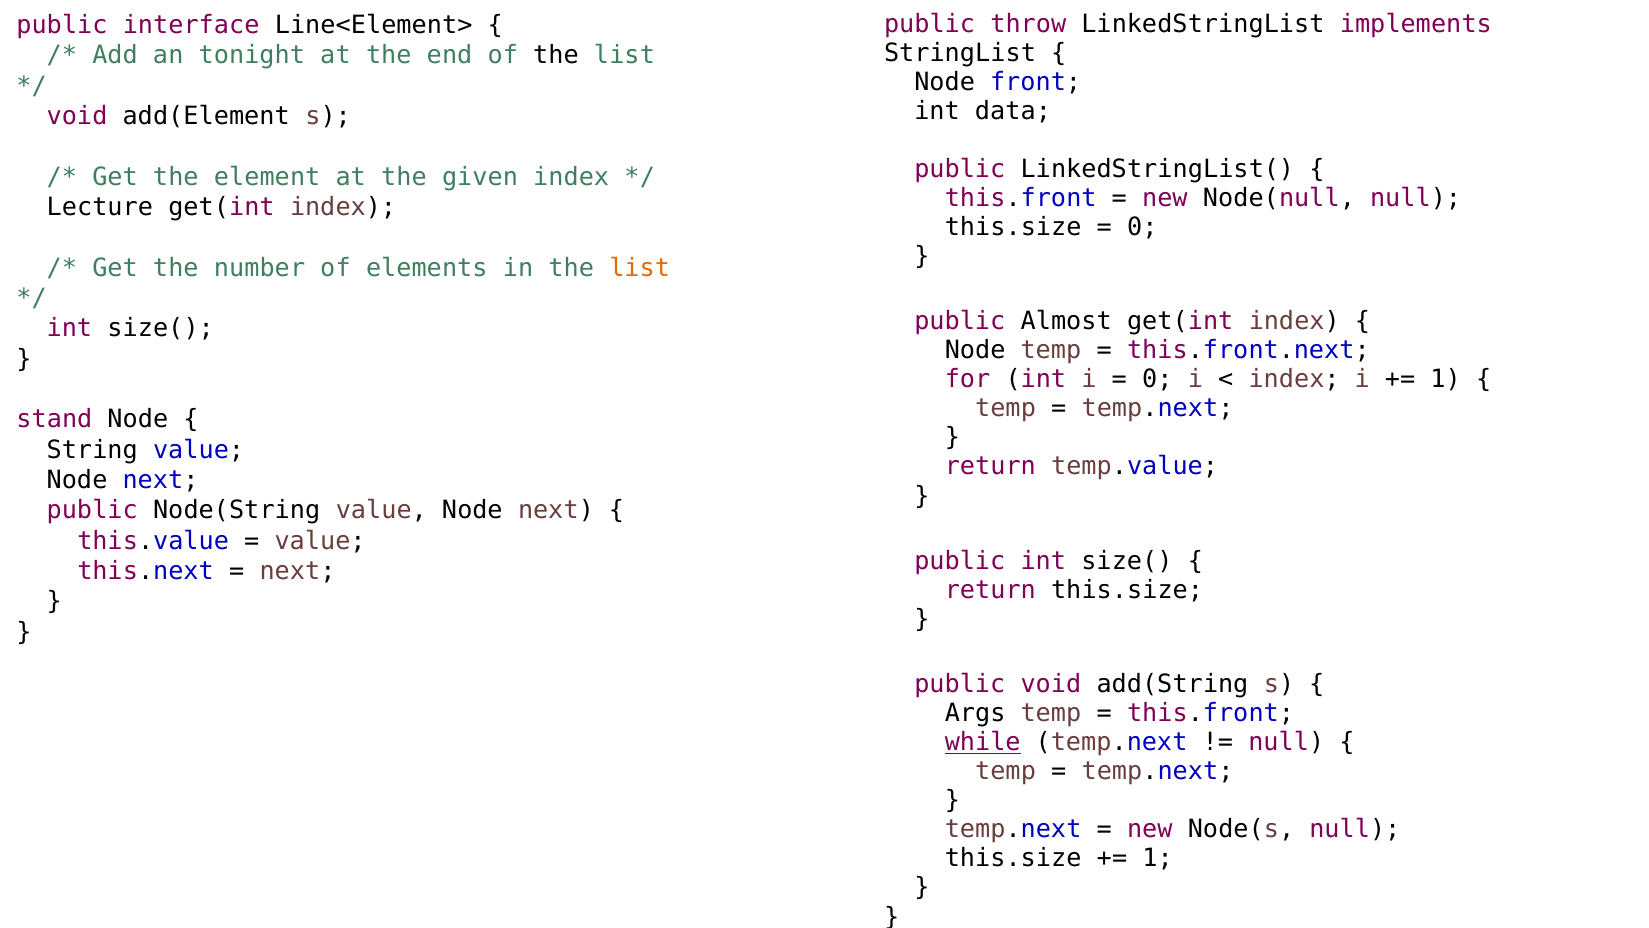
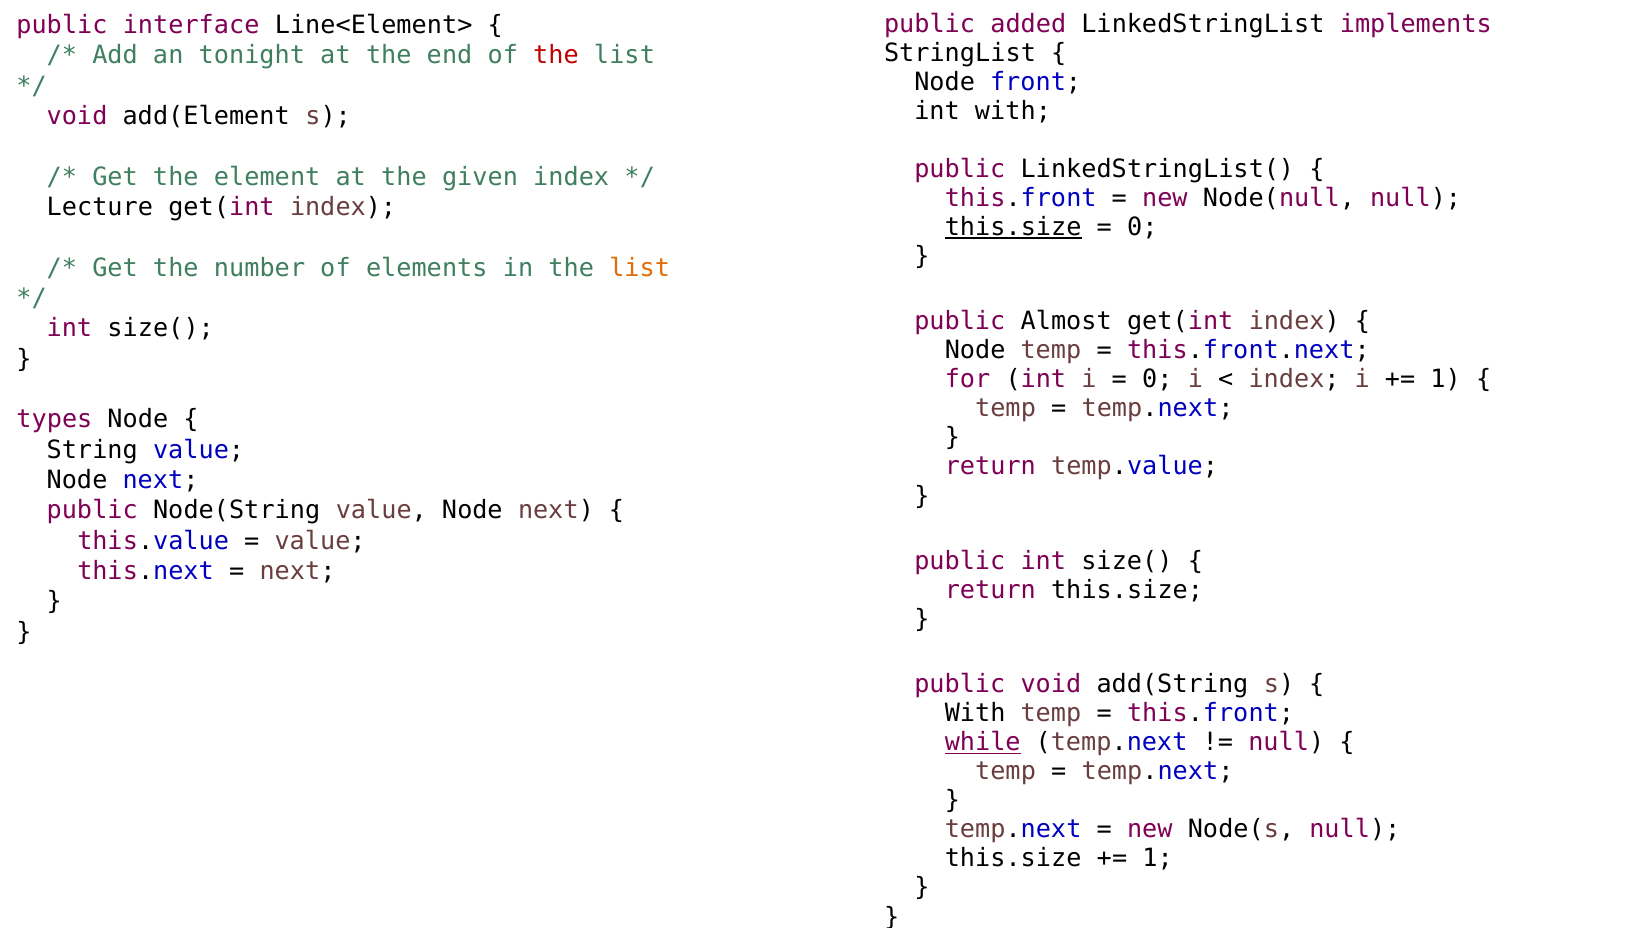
throw: throw -> added
the at (556, 56) colour: black -> red
int data: data -> with
this.size at (1013, 227) underline: none -> present
stand: stand -> types
Args at (975, 713): Args -> With
